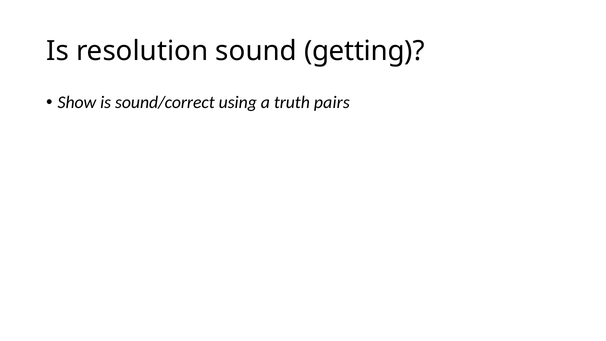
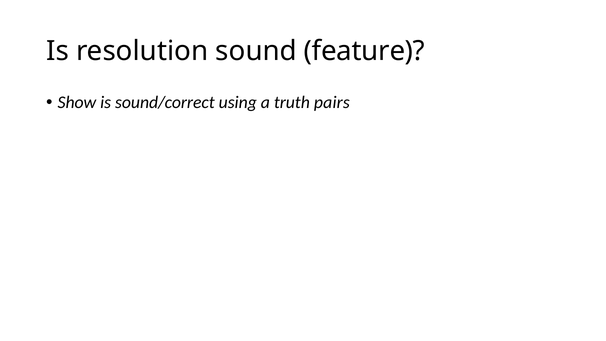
getting: getting -> feature
